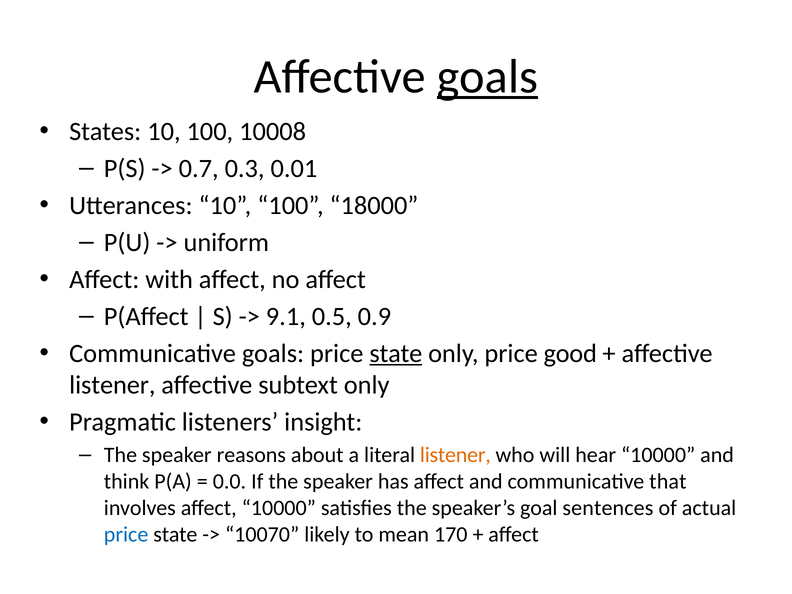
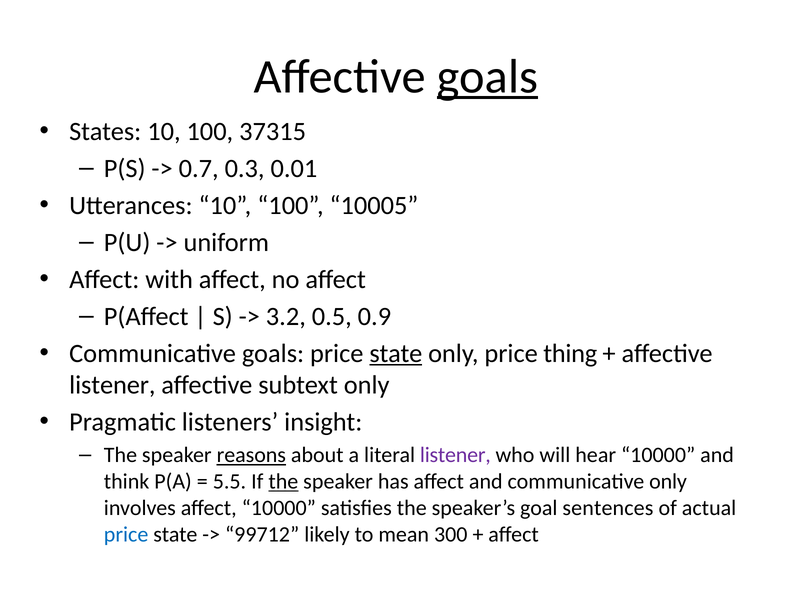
10008: 10008 -> 37315
18000: 18000 -> 10005
9.1: 9.1 -> 3.2
good: good -> thing
reasons underline: none -> present
listener at (455, 455) colour: orange -> purple
0.0: 0.0 -> 5.5
the at (283, 482) underline: none -> present
communicative that: that -> only
10070: 10070 -> 99712
170: 170 -> 300
